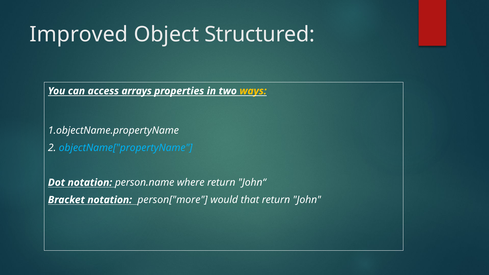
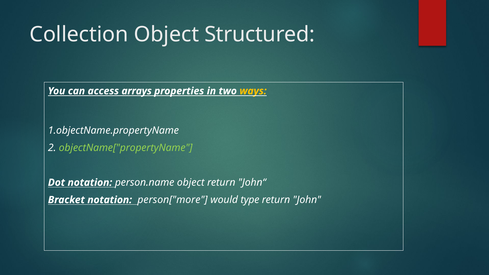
Improved: Improved -> Collection
objectName["propertyName colour: light blue -> light green
person.name where: where -> object
that: that -> type
